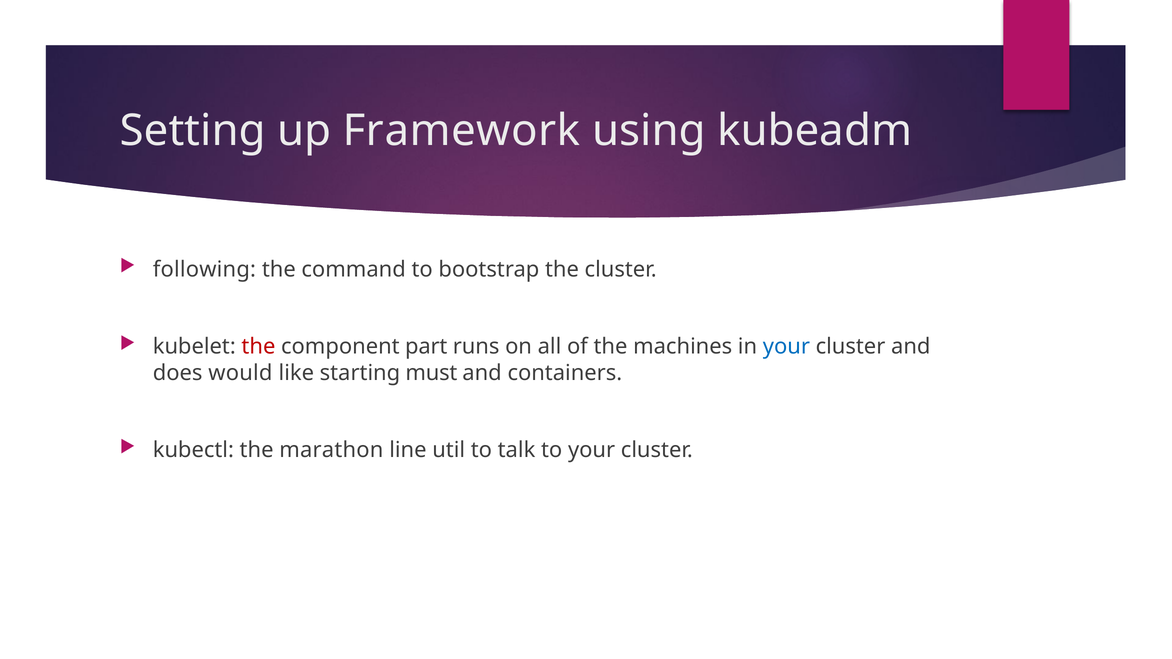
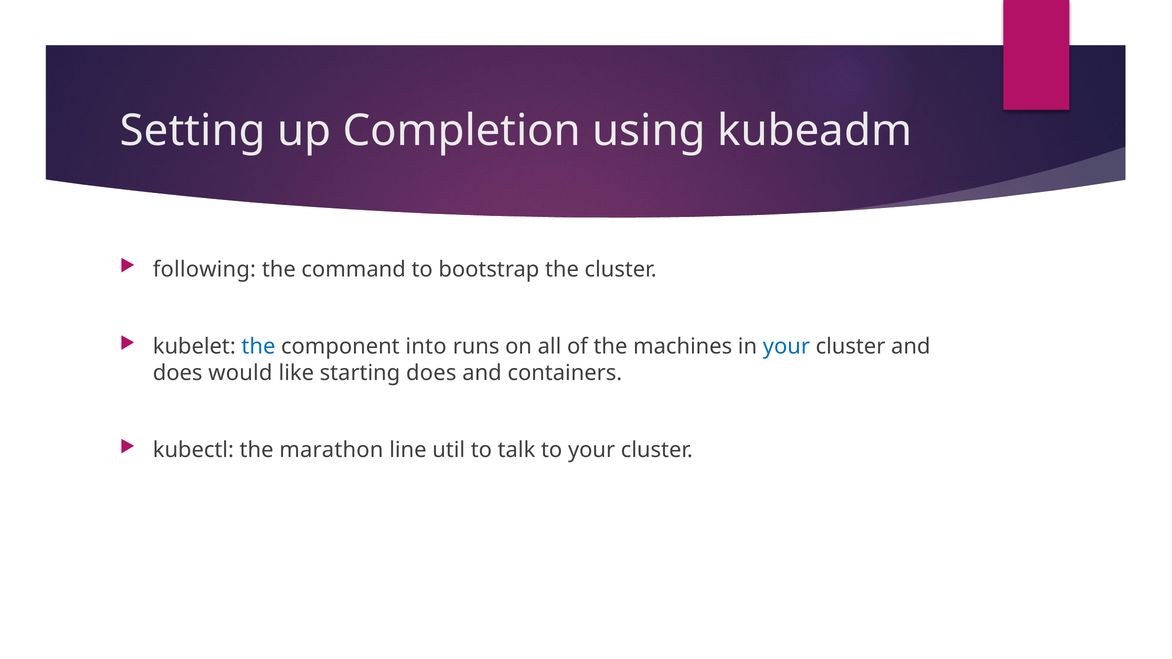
Framework: Framework -> Completion
the at (258, 347) colour: red -> blue
part: part -> into
starting must: must -> does
